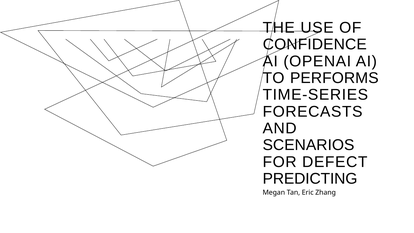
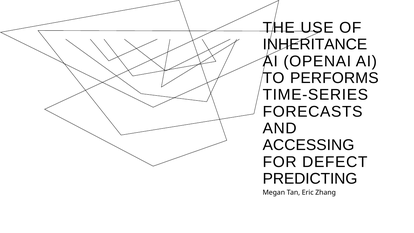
CONFIDENCE: CONFIDENCE -> INHERITANCE
SCENARIOS: SCENARIOS -> ACCESSING
